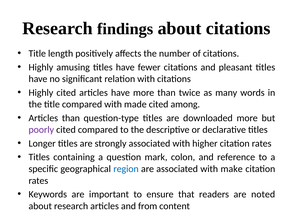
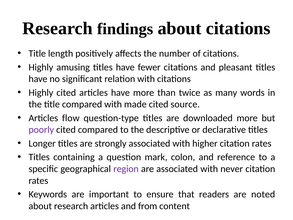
among: among -> source
Articles than: than -> flow
region colour: blue -> purple
make: make -> never
